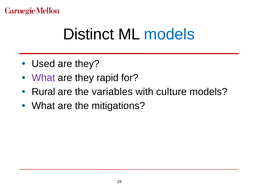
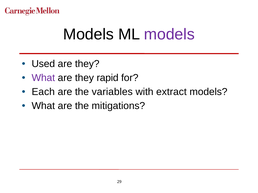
Distinct at (89, 34): Distinct -> Models
models at (169, 34) colour: blue -> purple
Rural: Rural -> Each
culture: culture -> extract
